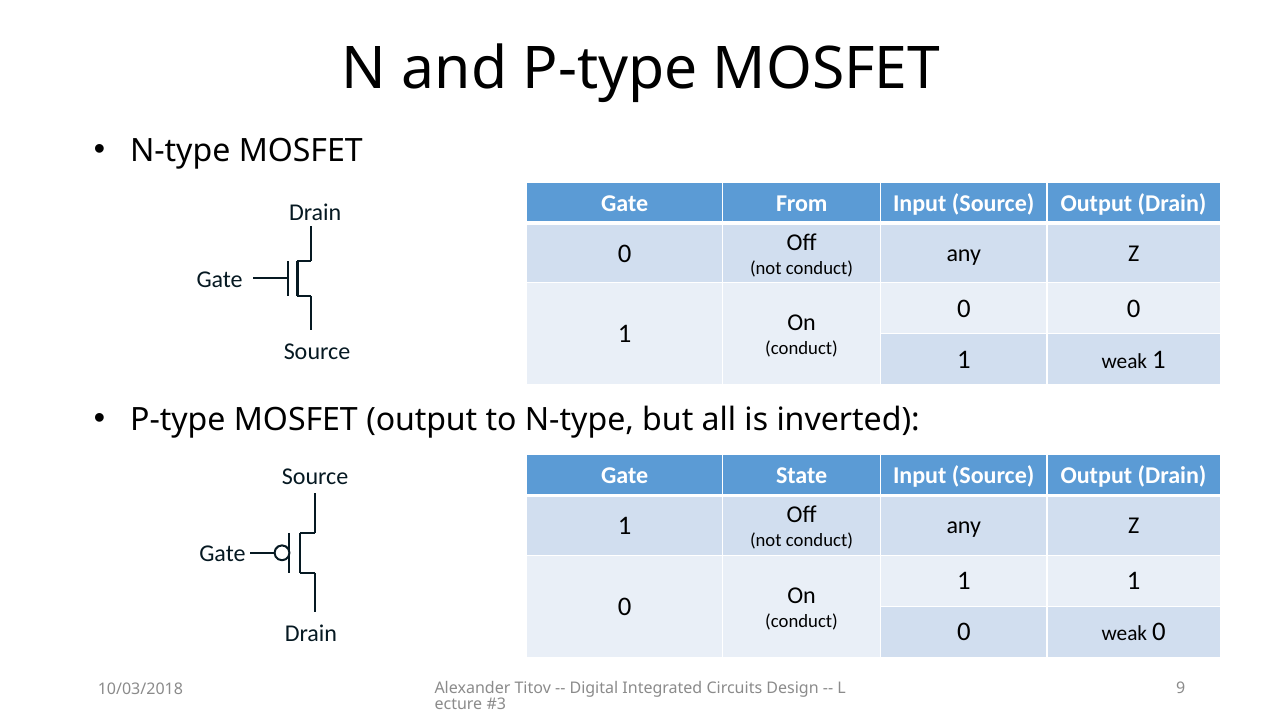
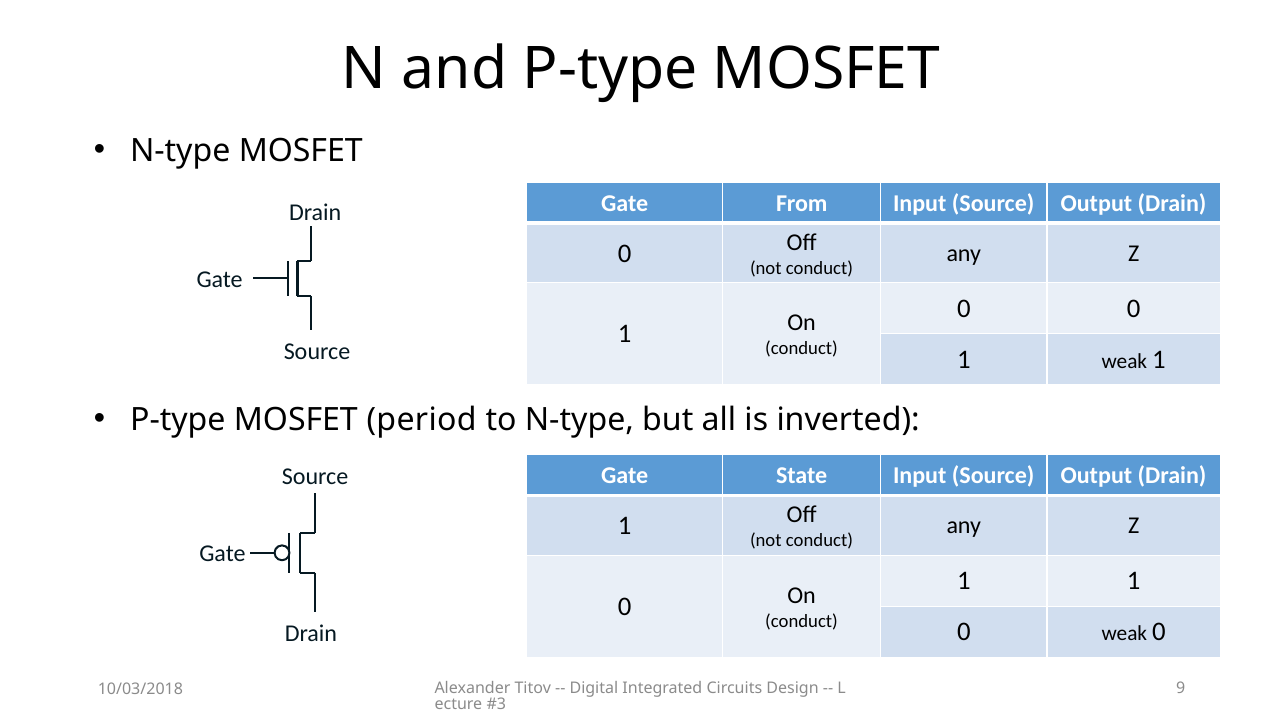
MOSFET output: output -> period
